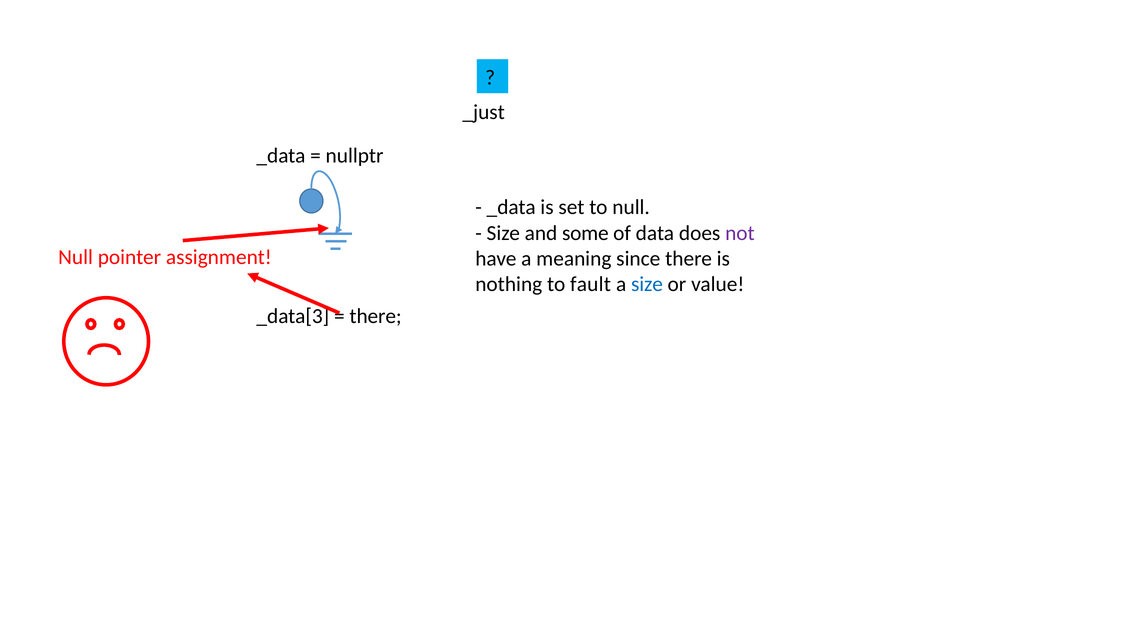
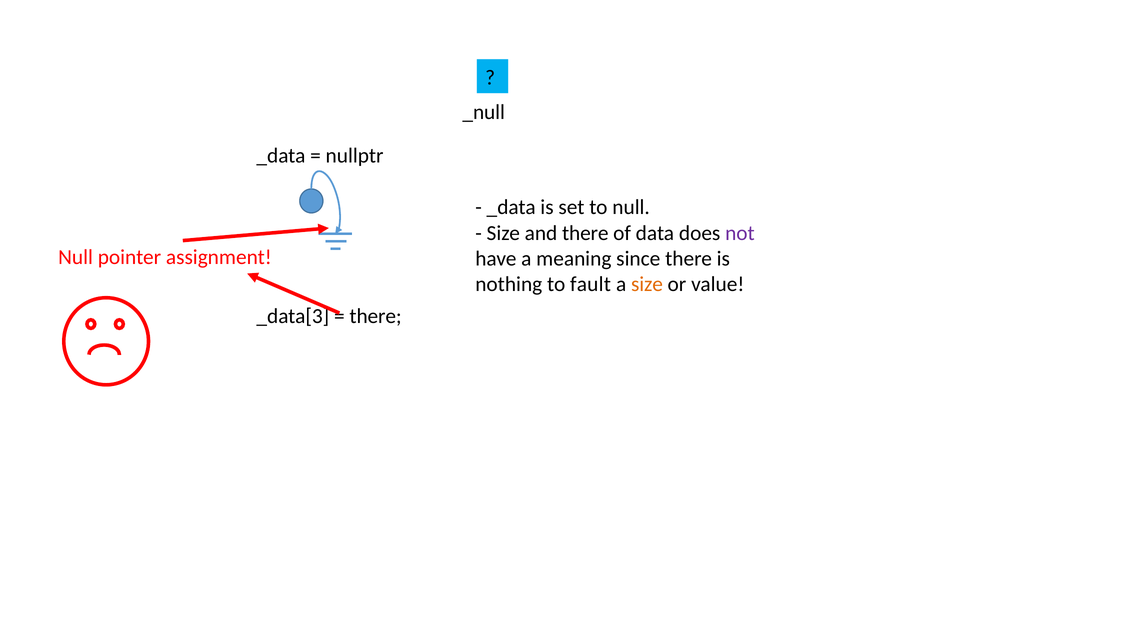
_just: _just -> _null
and some: some -> there
size at (647, 284) colour: blue -> orange
